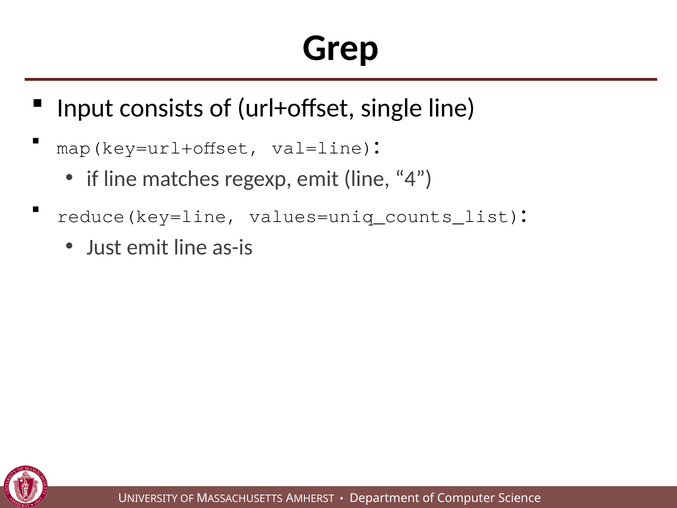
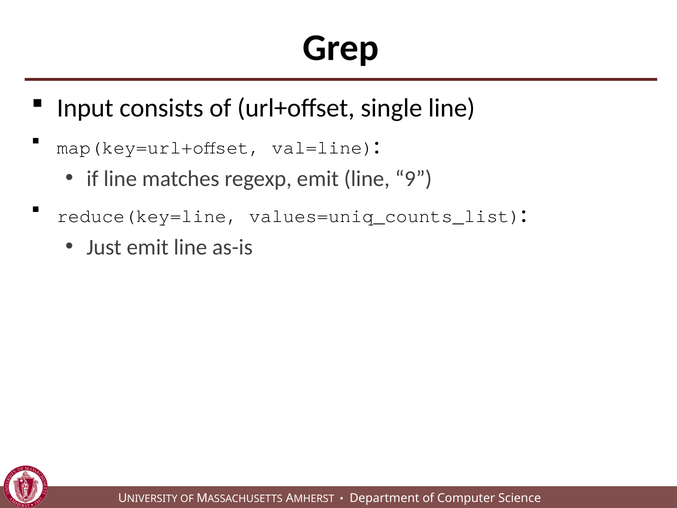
4: 4 -> 9
